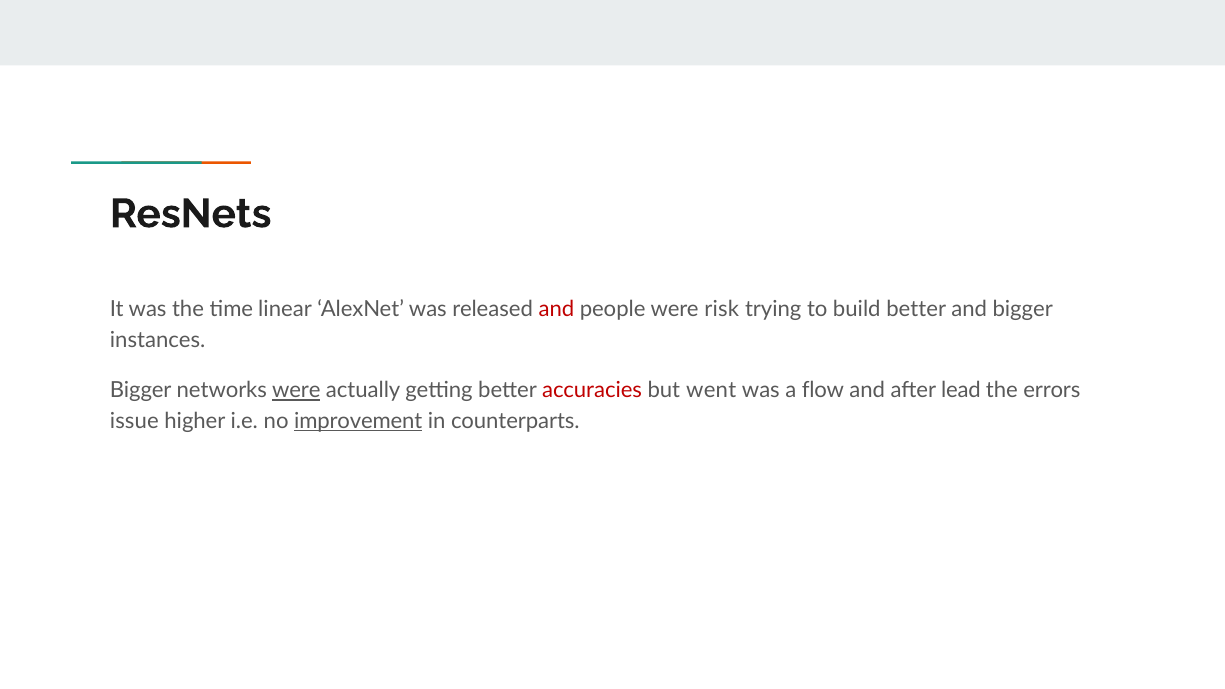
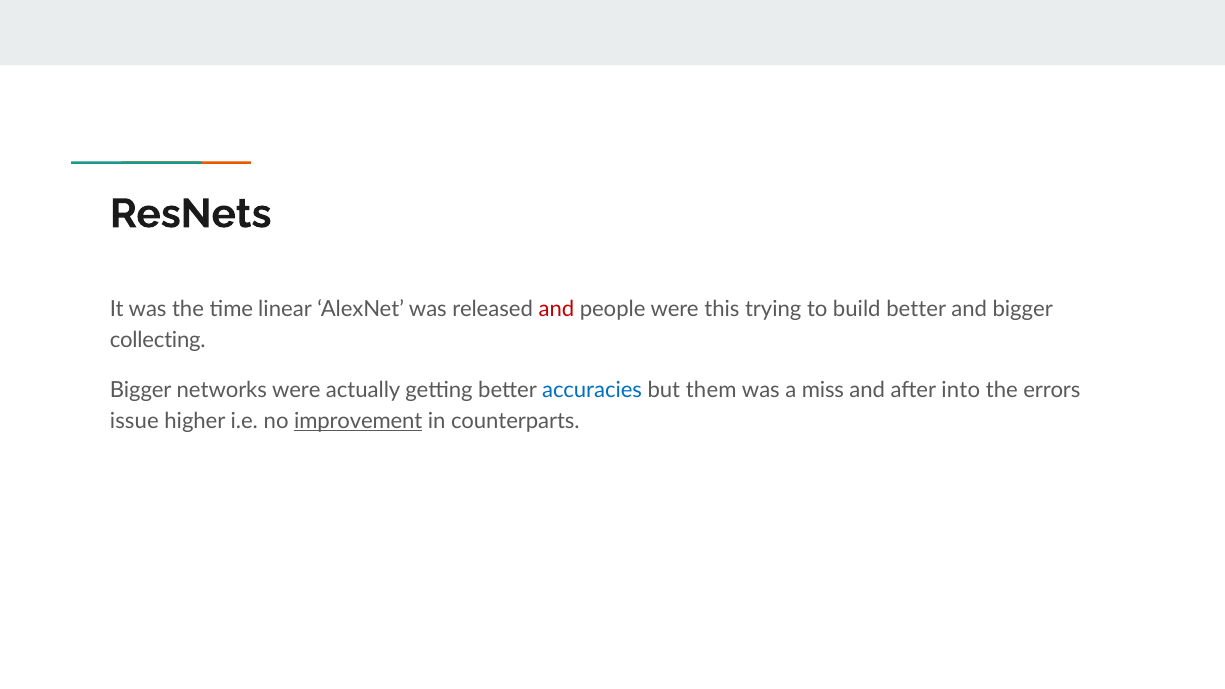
risk: risk -> this
instances: instances -> collecting
were at (296, 391) underline: present -> none
accuracies colour: red -> blue
went: went -> them
flow: flow -> miss
lead: lead -> into
